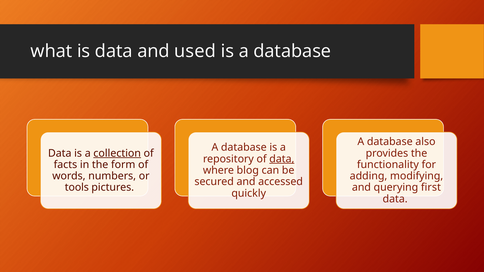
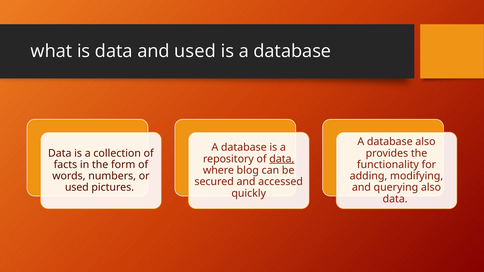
collection underline: present -> none
tools at (77, 188): tools -> used
querying first: first -> also
